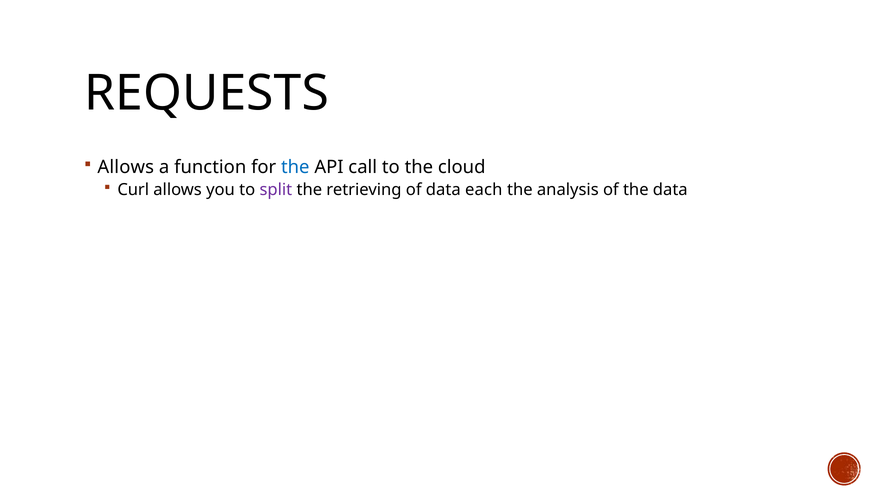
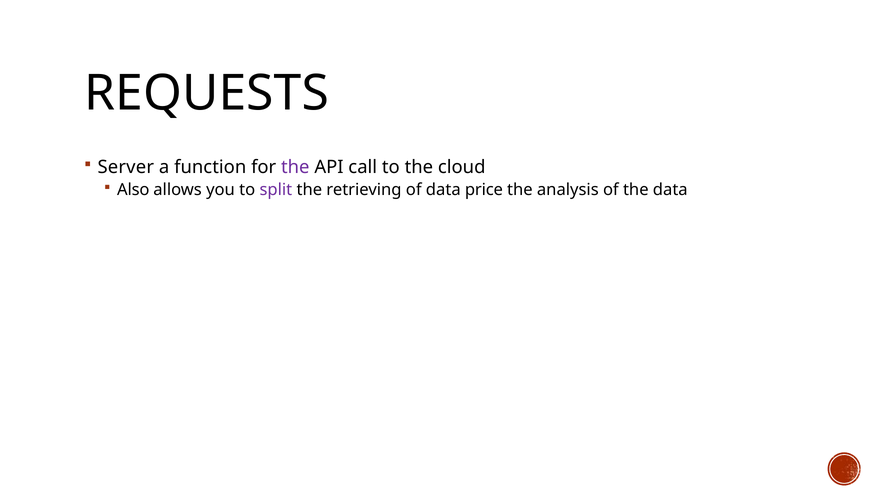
Allows at (126, 167): Allows -> Server
the at (295, 167) colour: blue -> purple
Curl: Curl -> Also
each: each -> price
